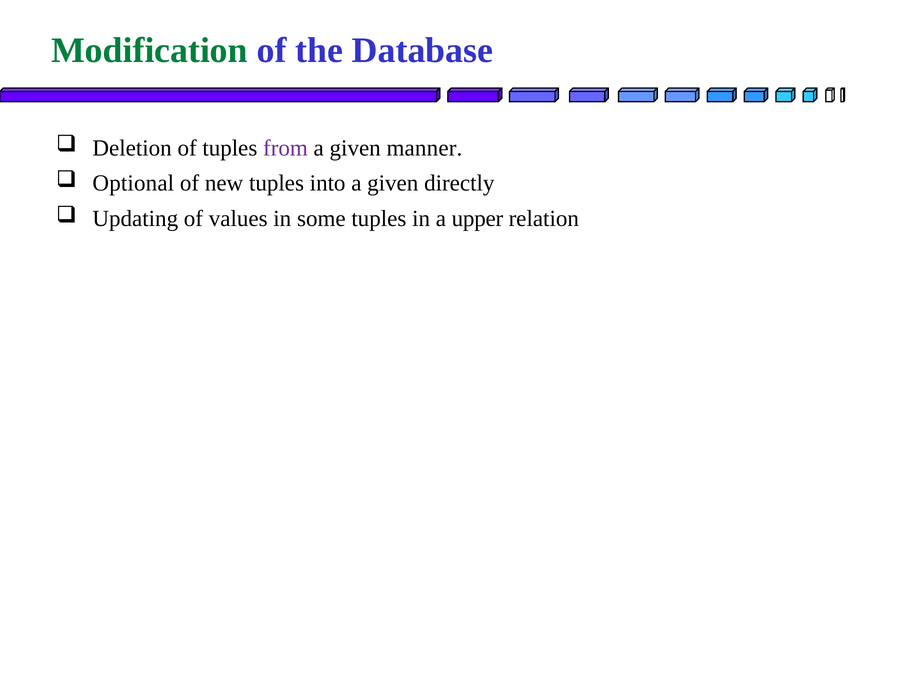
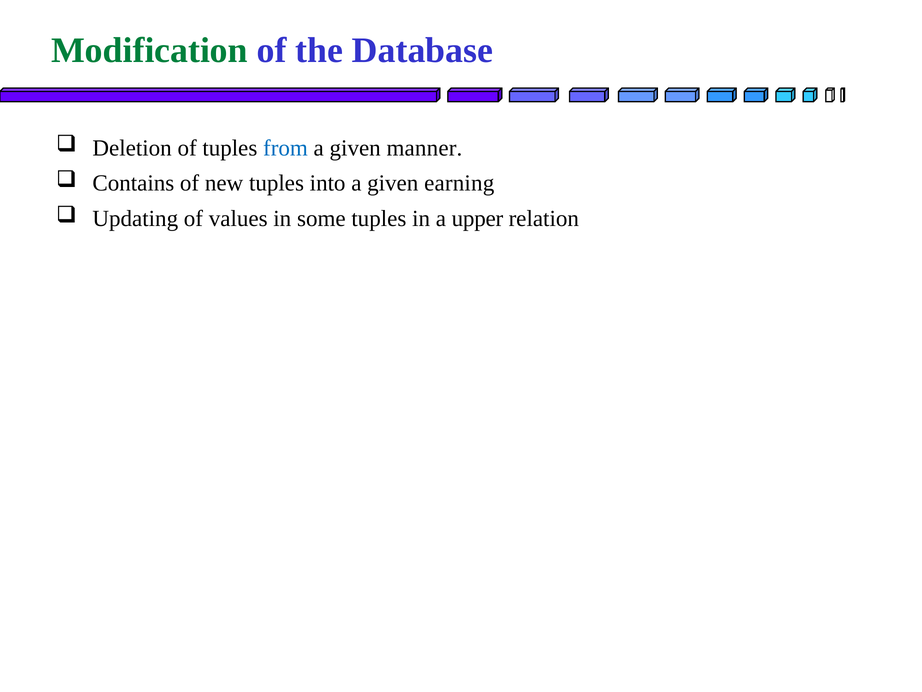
from colour: purple -> blue
Optional: Optional -> Contains
directly: directly -> earning
